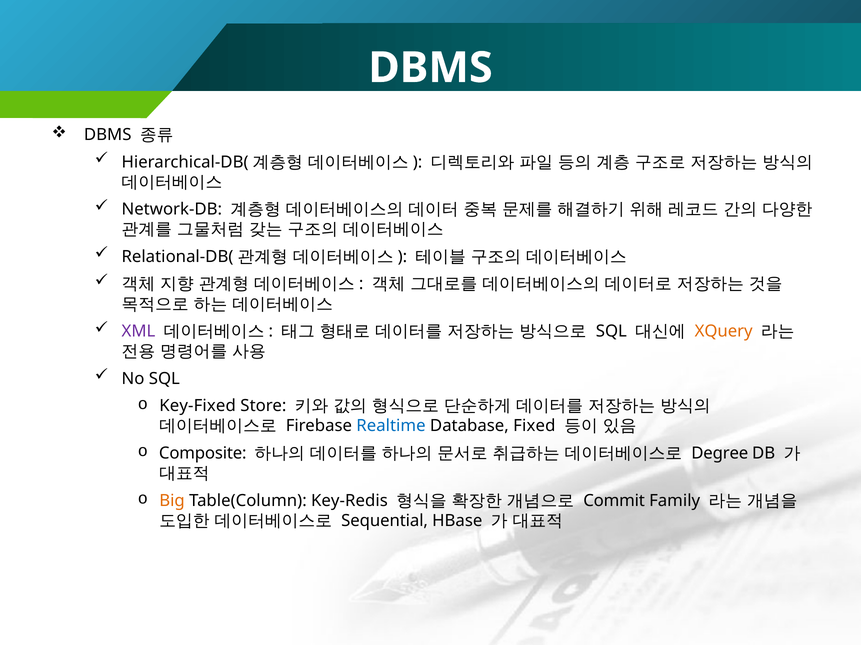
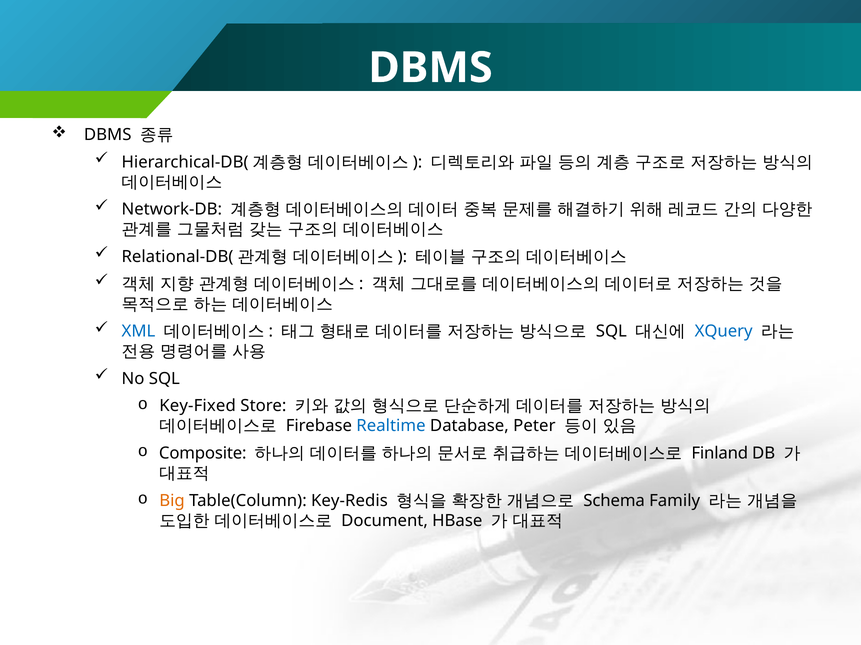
XML colour: purple -> blue
XQuery colour: orange -> blue
Fixed: Fixed -> Peter
Degree: Degree -> Finland
Commit: Commit -> Schema
Sequential: Sequential -> Document
